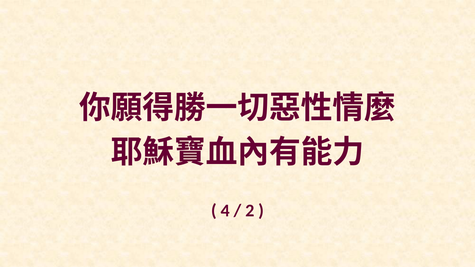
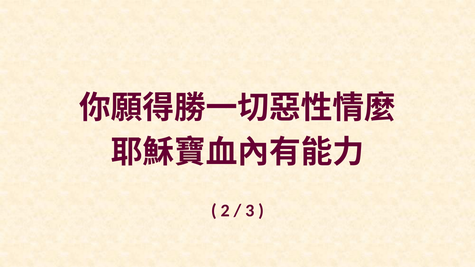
4: 4 -> 2
2: 2 -> 3
